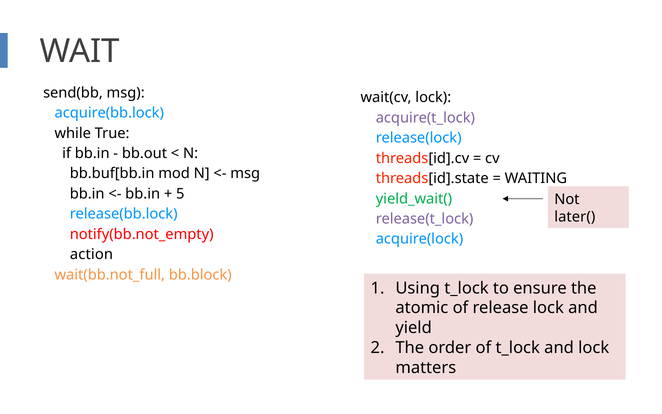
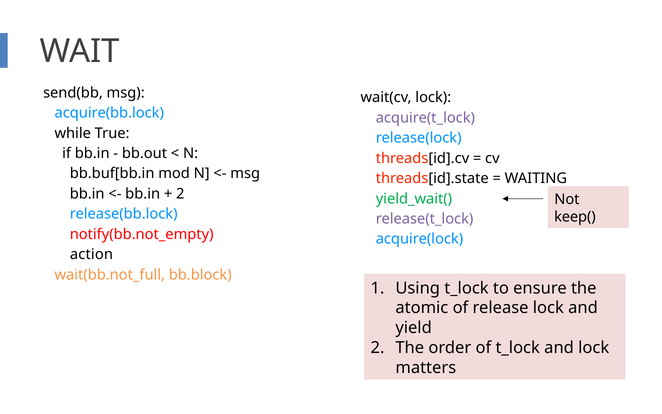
5 at (180, 194): 5 -> 2
later(: later( -> keep(
